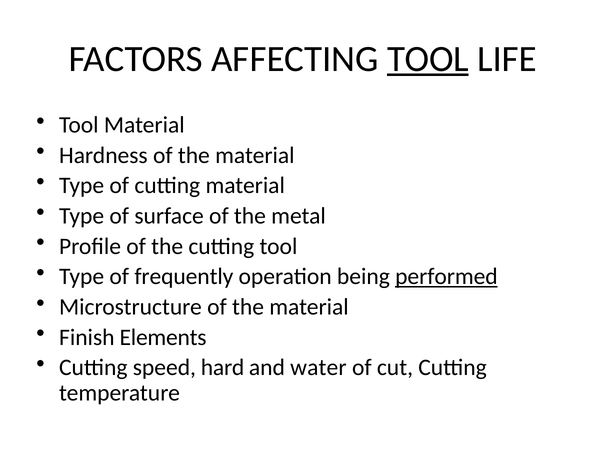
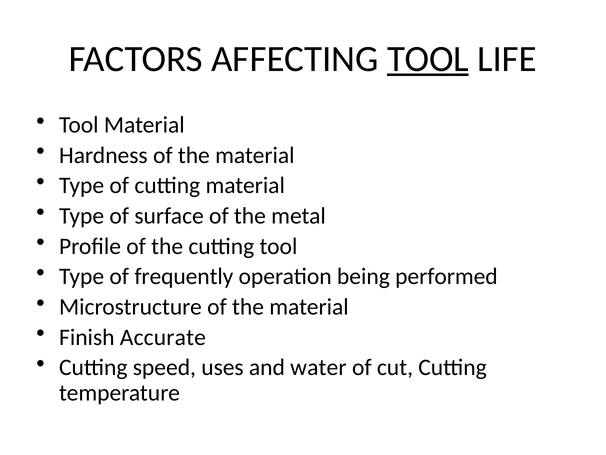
performed underline: present -> none
Elements: Elements -> Accurate
hard: hard -> uses
